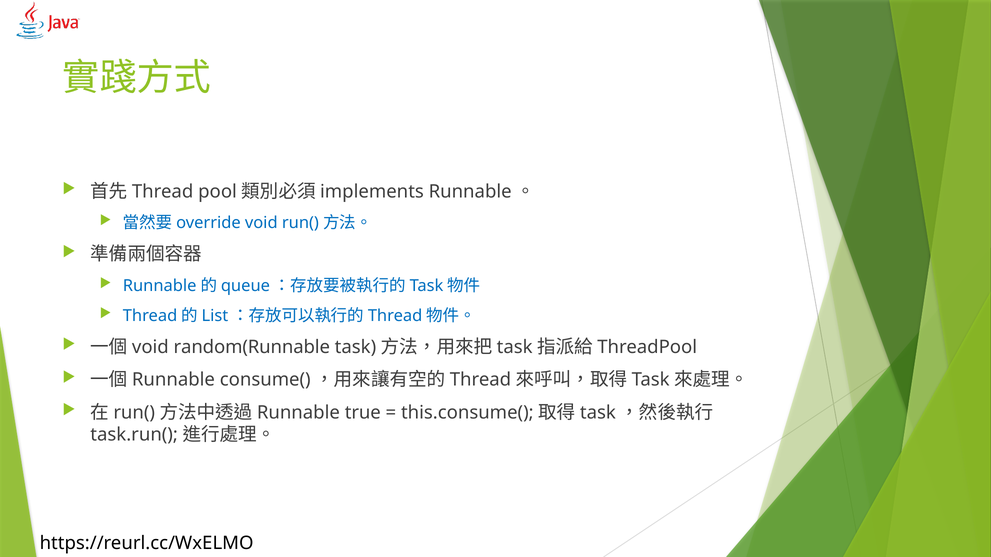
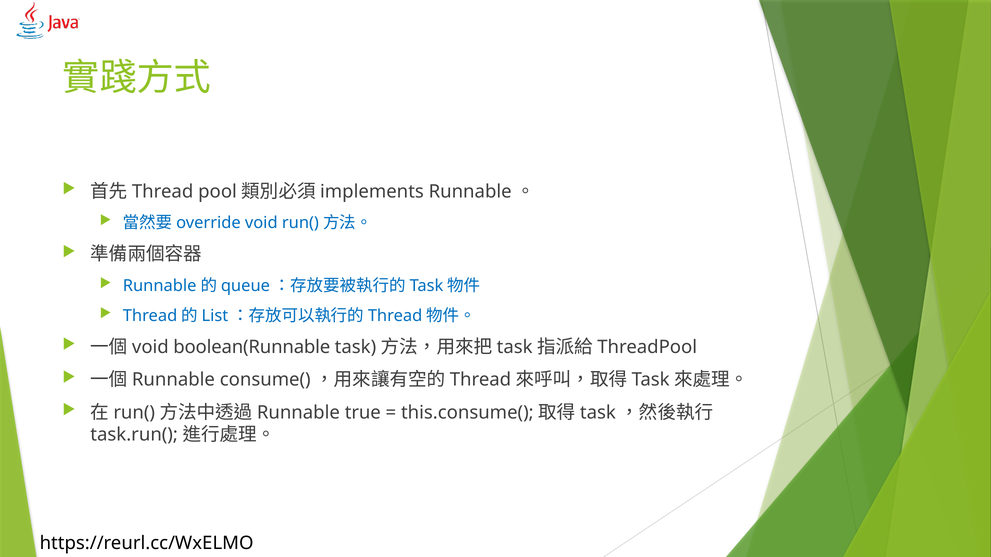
random(Runnable: random(Runnable -> boolean(Runnable
